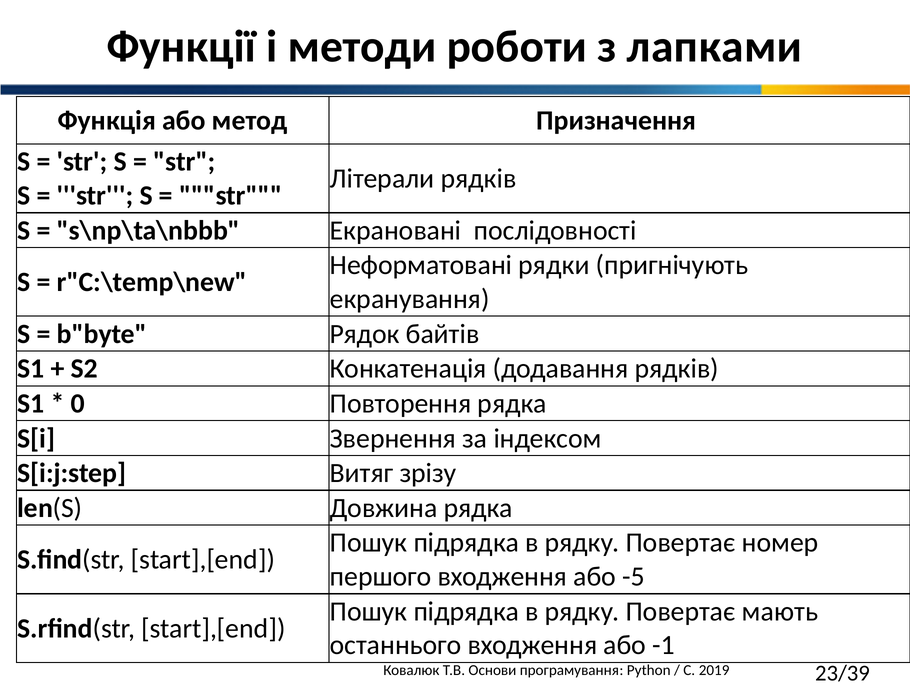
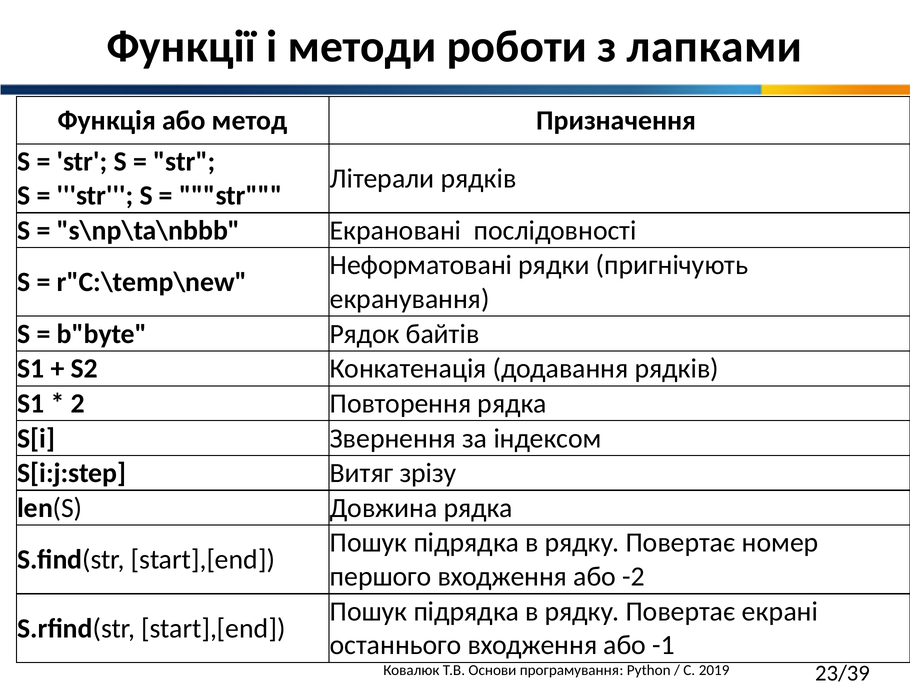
0: 0 -> 2
-5: -5 -> -2
мають: мають -> екрані
